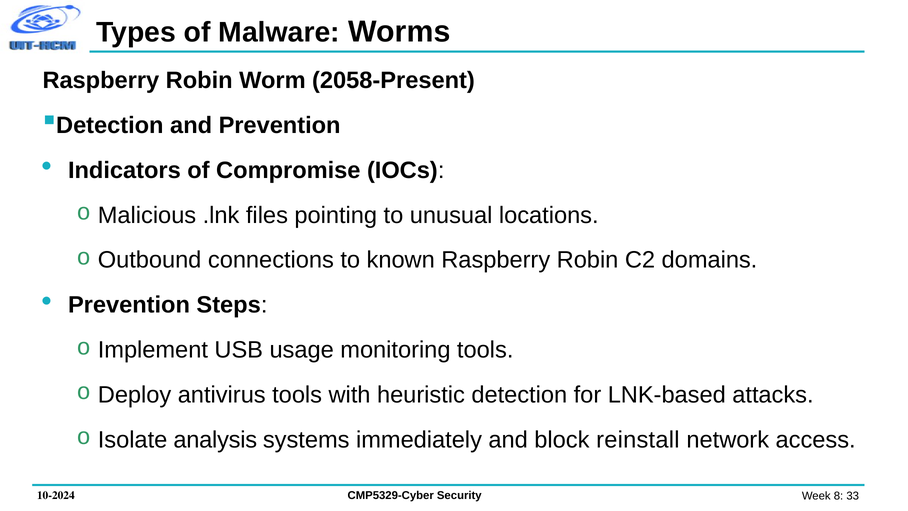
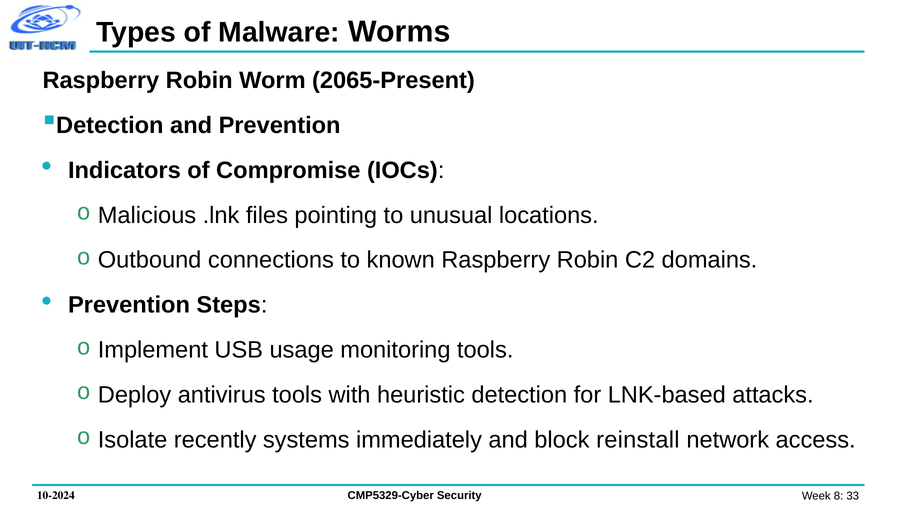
2058-Present: 2058-Present -> 2065-Present
analysis: analysis -> recently
